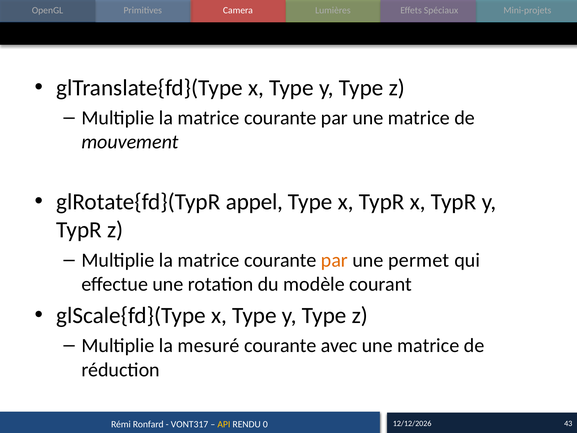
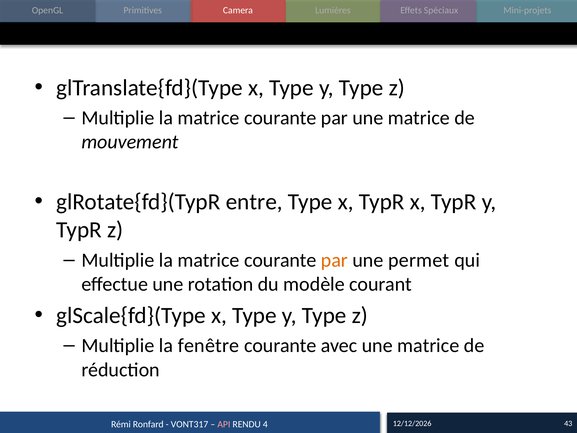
appel: appel -> entre
mesuré: mesuré -> fenêtre
API colour: yellow -> pink
0: 0 -> 4
